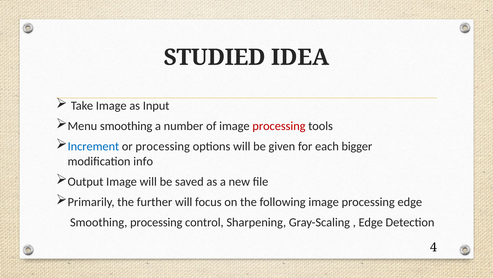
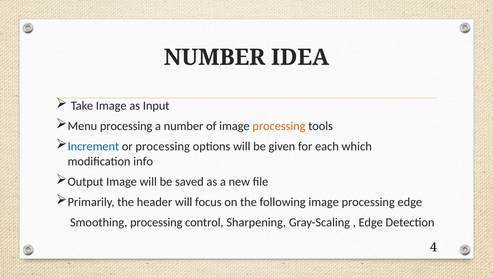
STUDIED at (215, 57): STUDIED -> NUMBER
Menu smoothing: smoothing -> processing
processing at (279, 126) colour: red -> orange
bigger: bigger -> which
further: further -> header
